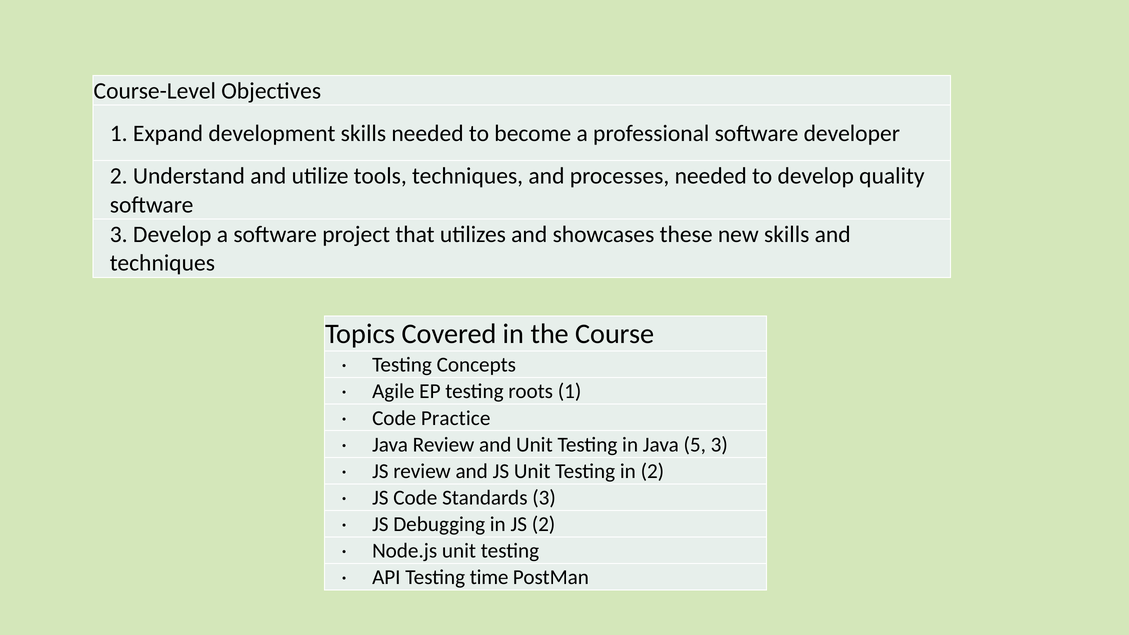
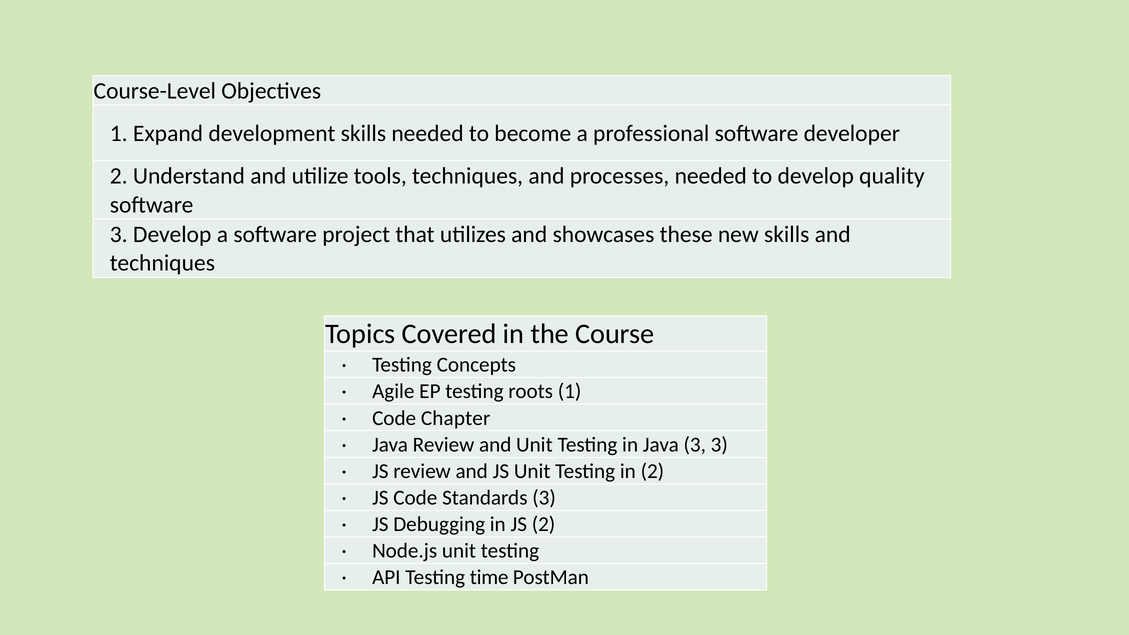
Practice: Practice -> Chapter
Java 5: 5 -> 3
